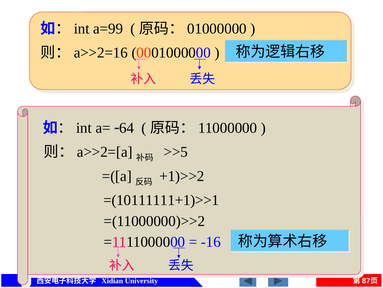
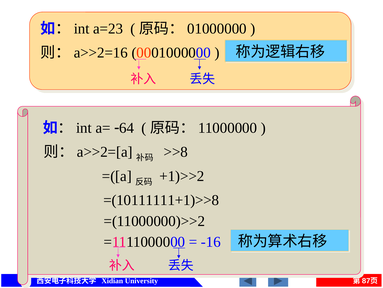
a=99: a=99 -> a=23
>>5: >>5 -> >>8
=(10111111+1)>>1: =(10111111+1)>>1 -> =(10111111+1)>>8
